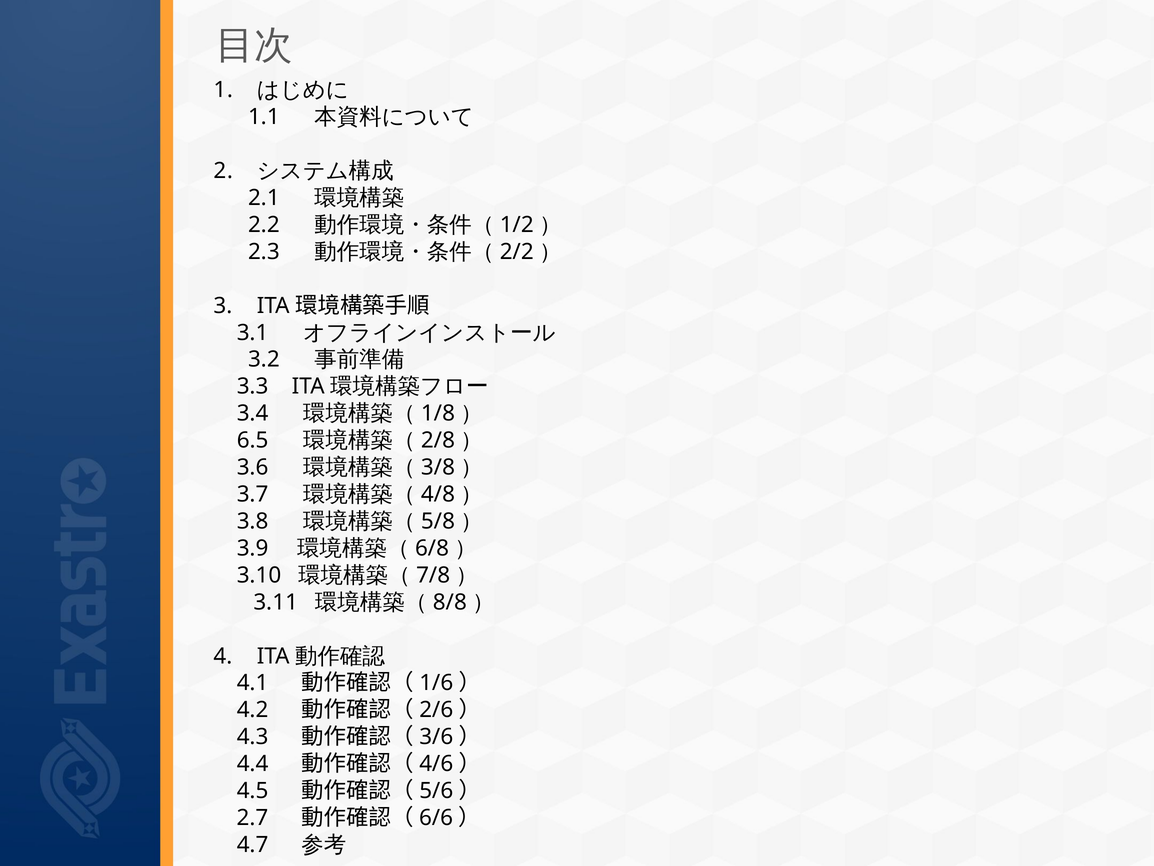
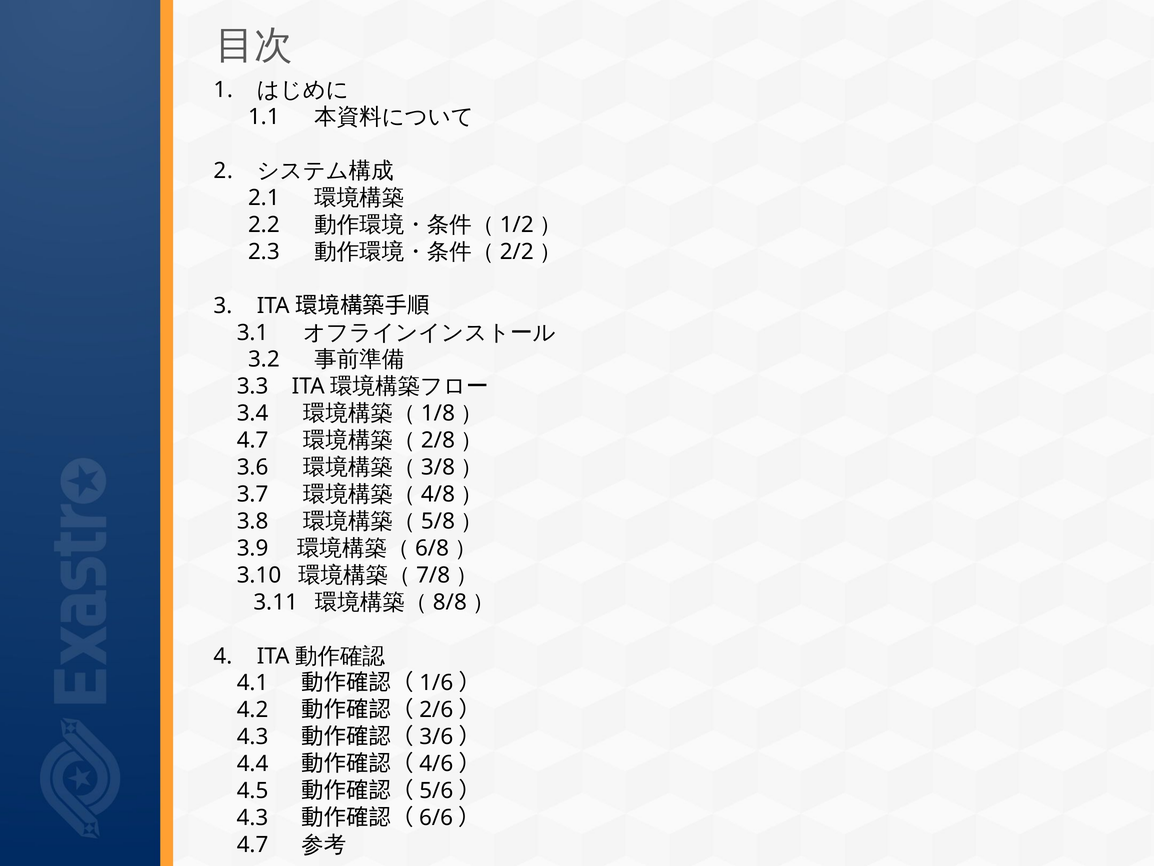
6.5 at (253, 440): 6.5 -> 4.7
2.7 at (252, 817): 2.7 -> 4.3
